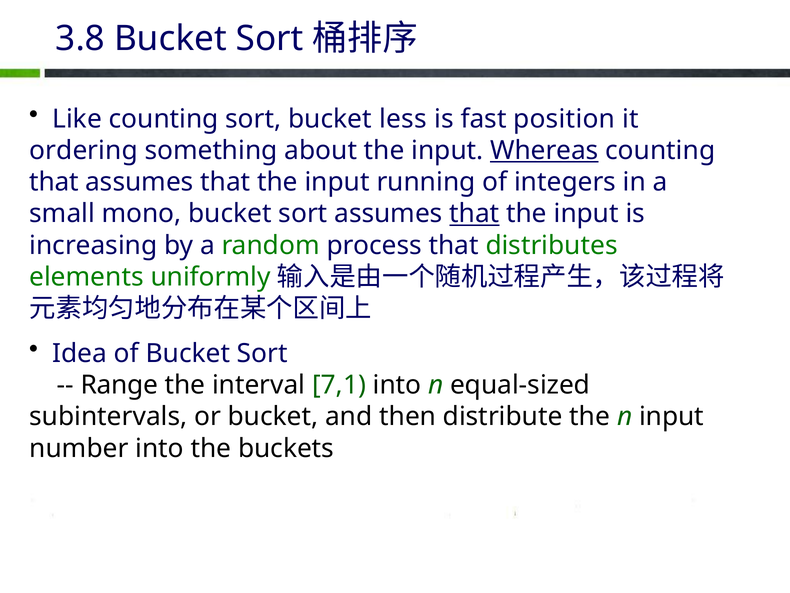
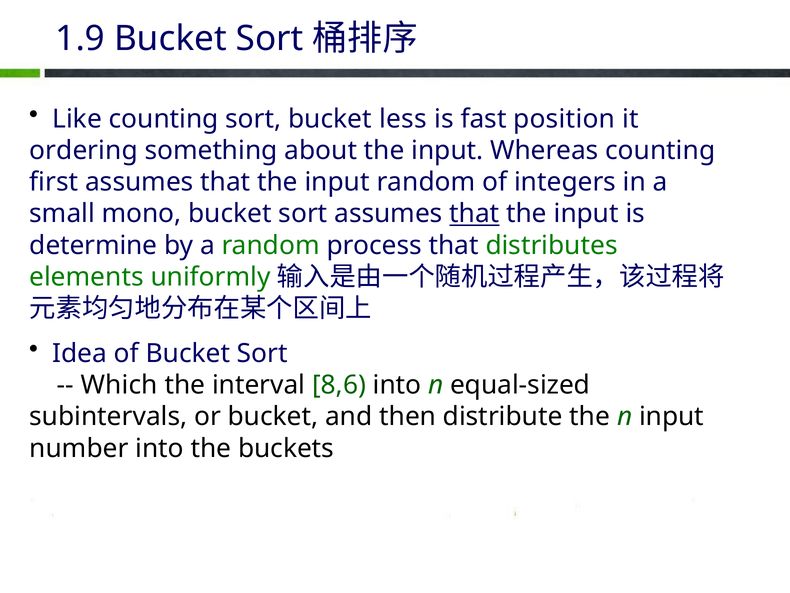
3.8: 3.8 -> 1.9
Whereas underline: present -> none
that at (54, 182): that -> first
input running: running -> random
increasing: increasing -> determine
Range: Range -> Which
7,1: 7,1 -> 8,6
